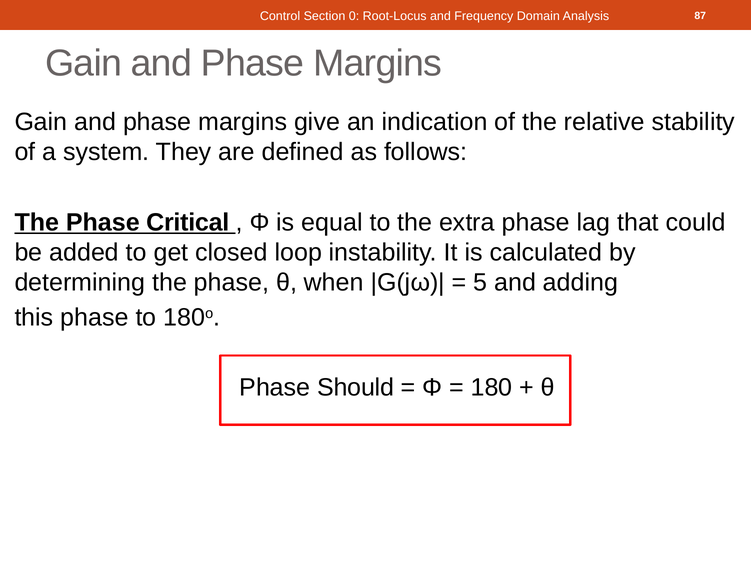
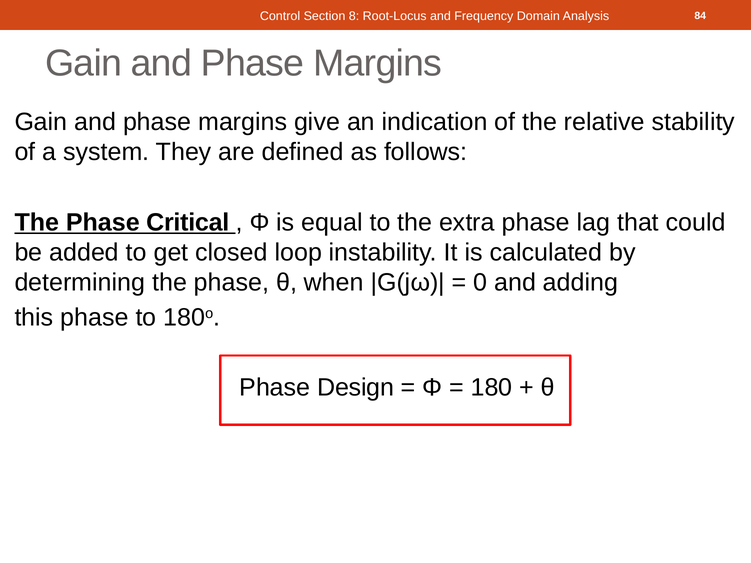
0: 0 -> 8
87: 87 -> 84
5: 5 -> 0
Should: Should -> Design
